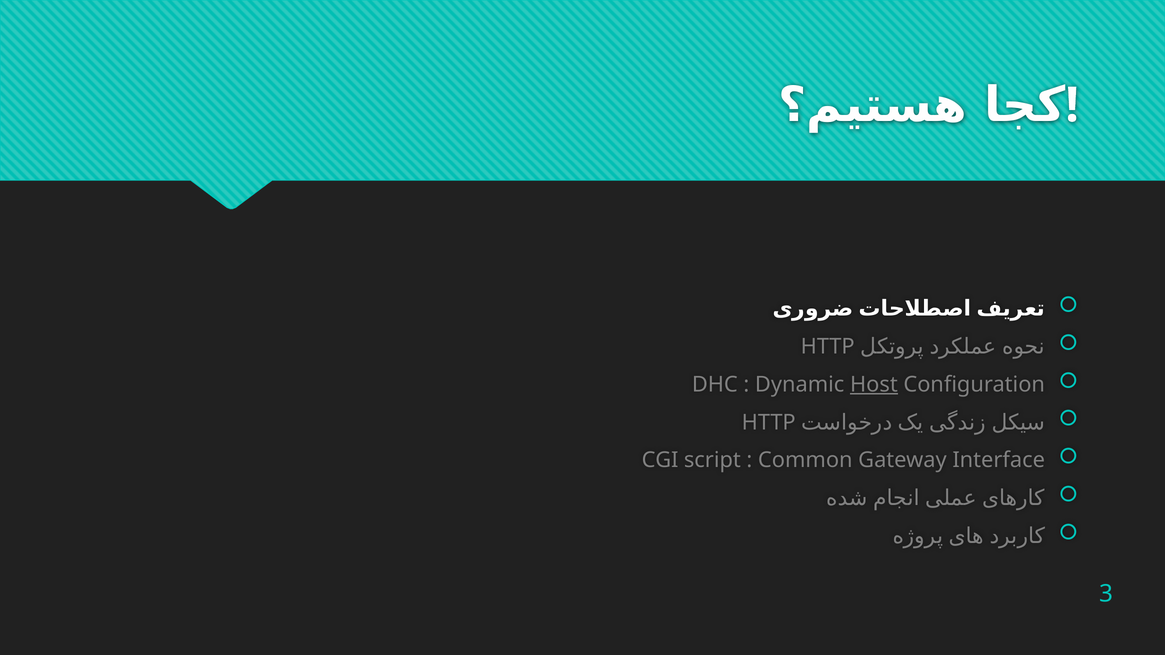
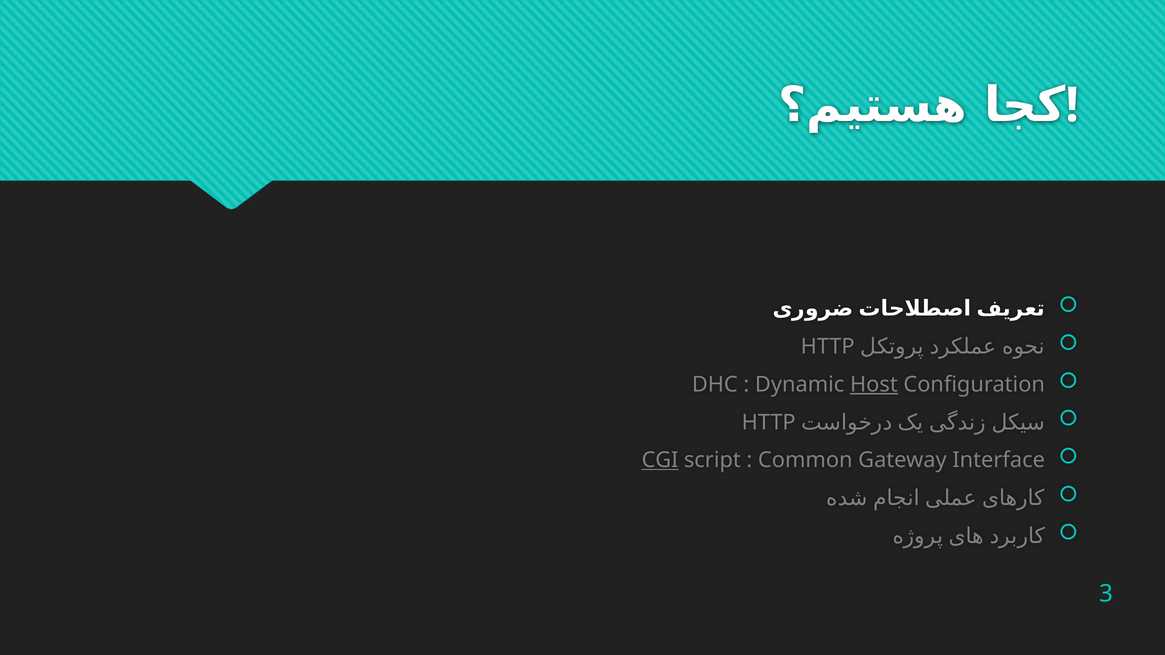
CGI underline: none -> present
